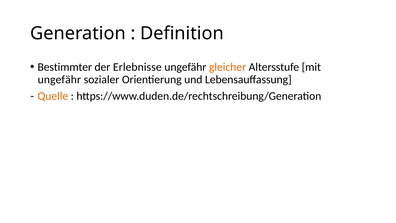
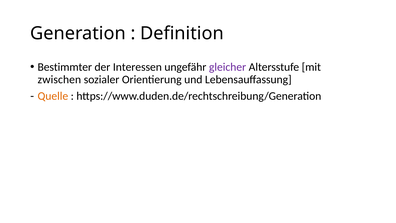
Erlebnisse: Erlebnisse -> Interessen
gleicher colour: orange -> purple
ungefähr at (59, 79): ungefähr -> zwischen
